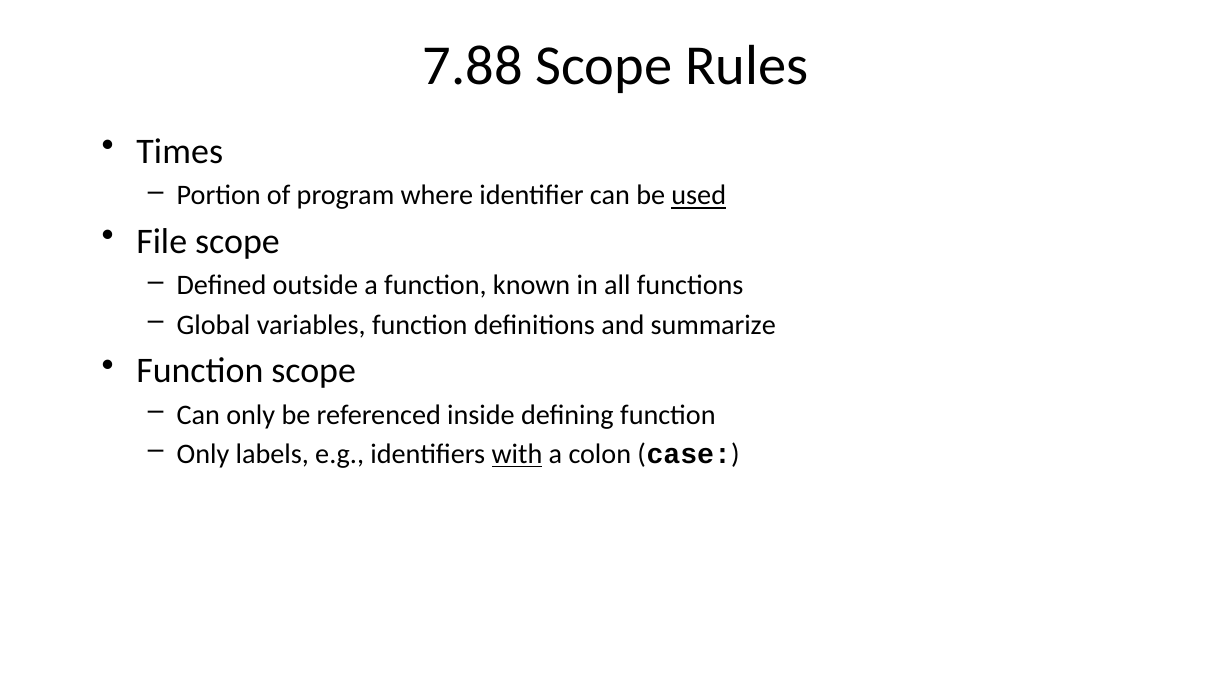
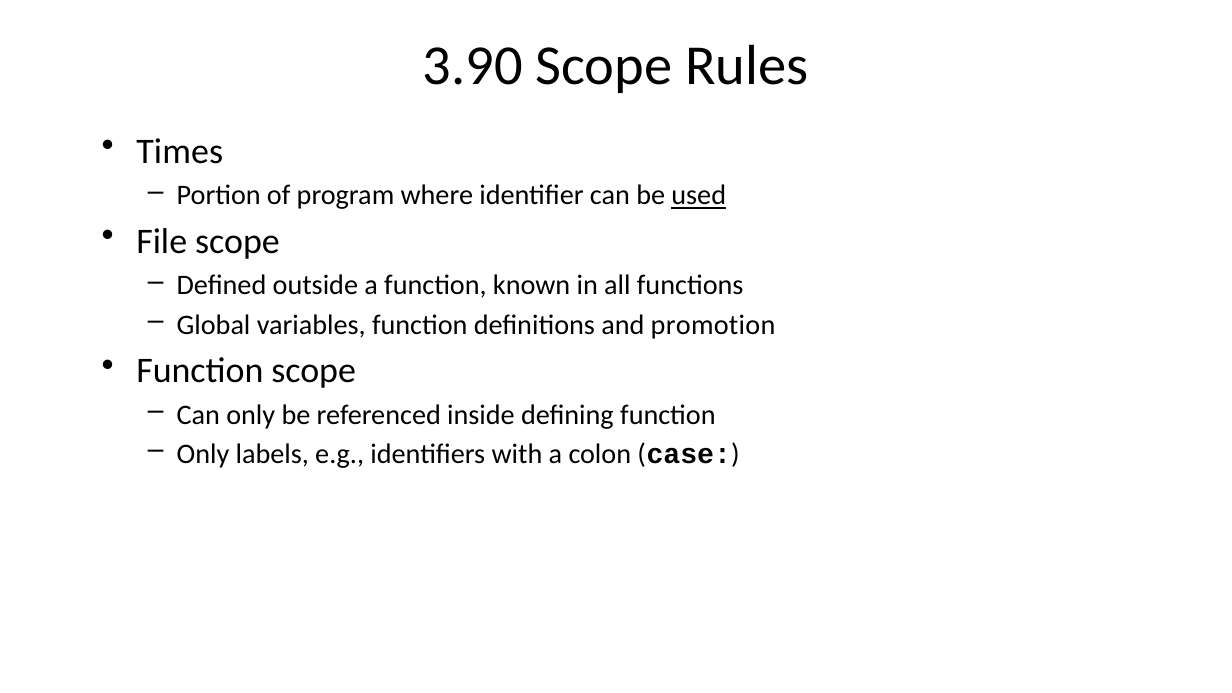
7.88: 7.88 -> 3.90
summarize: summarize -> promotion
with underline: present -> none
